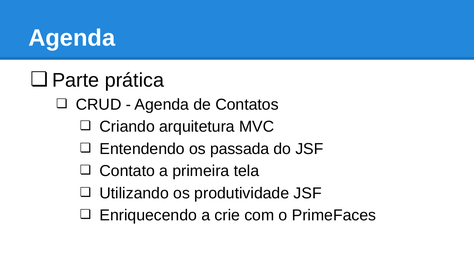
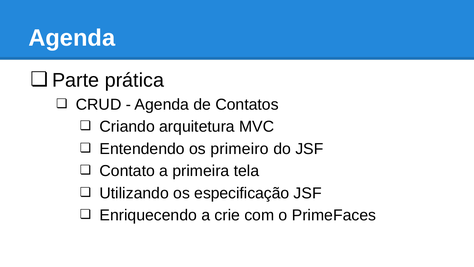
passada: passada -> primeiro
produtividade: produtividade -> especificação
